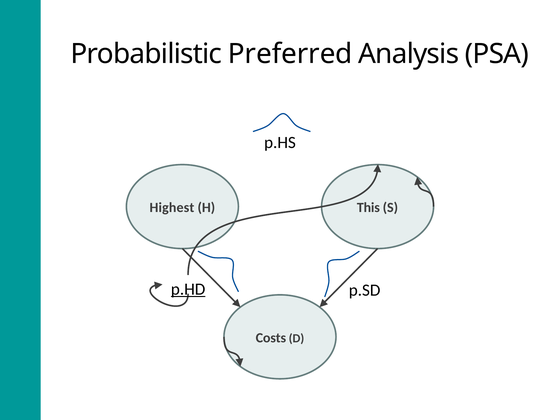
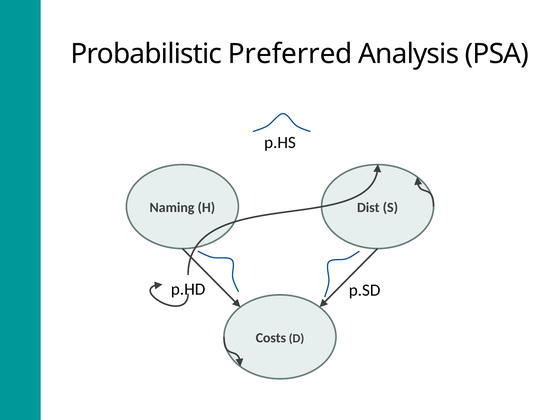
Highest: Highest -> Naming
This: This -> Dist
p.HD underline: present -> none
